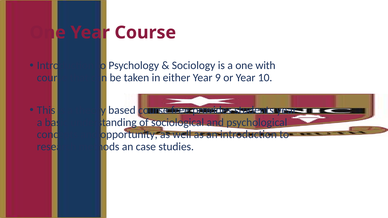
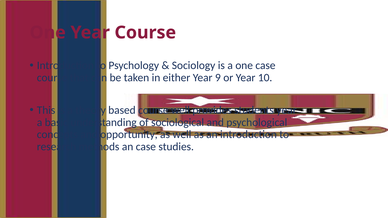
one with: with -> case
course free: free -> well
